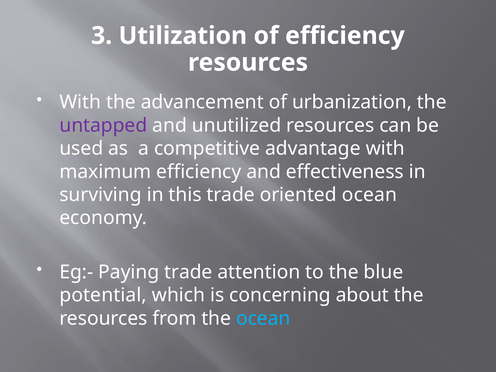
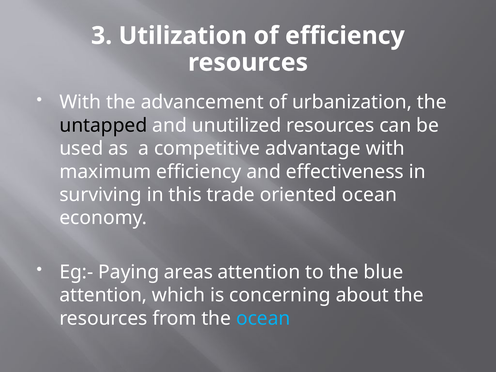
untapped colour: purple -> black
Paying trade: trade -> areas
potential at (103, 295): potential -> attention
